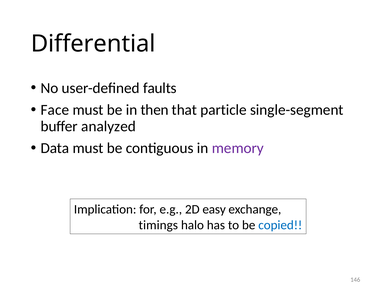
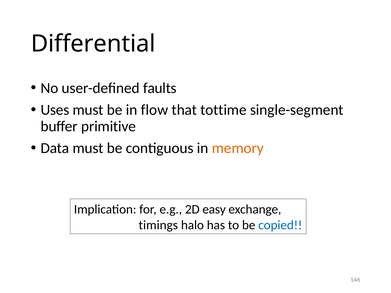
Face: Face -> Uses
then: then -> flow
particle: particle -> tottime
analyzed: analyzed -> primitive
memory colour: purple -> orange
